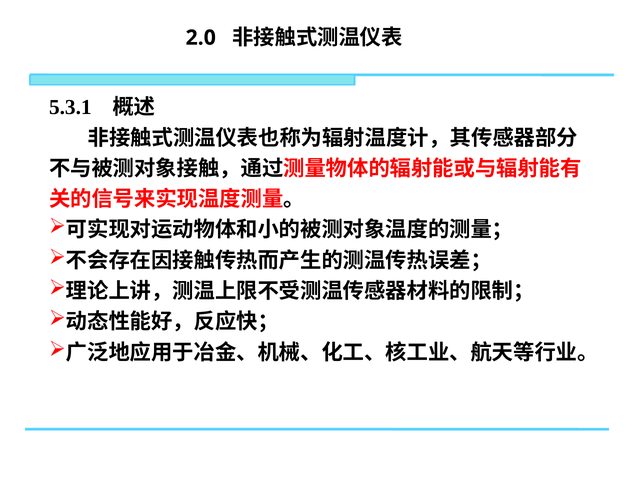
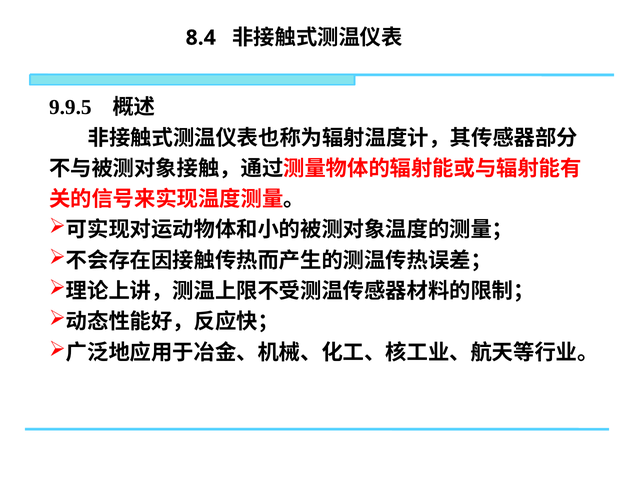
2.0: 2.0 -> 8.4
5.3.1: 5.3.1 -> 9.9.5
